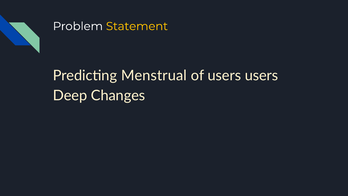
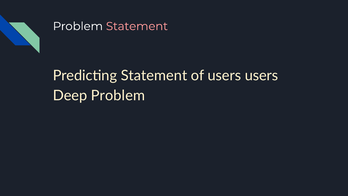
Statement at (137, 26) colour: yellow -> pink
Predicting Menstrual: Menstrual -> Statement
Deep Changes: Changes -> Problem
